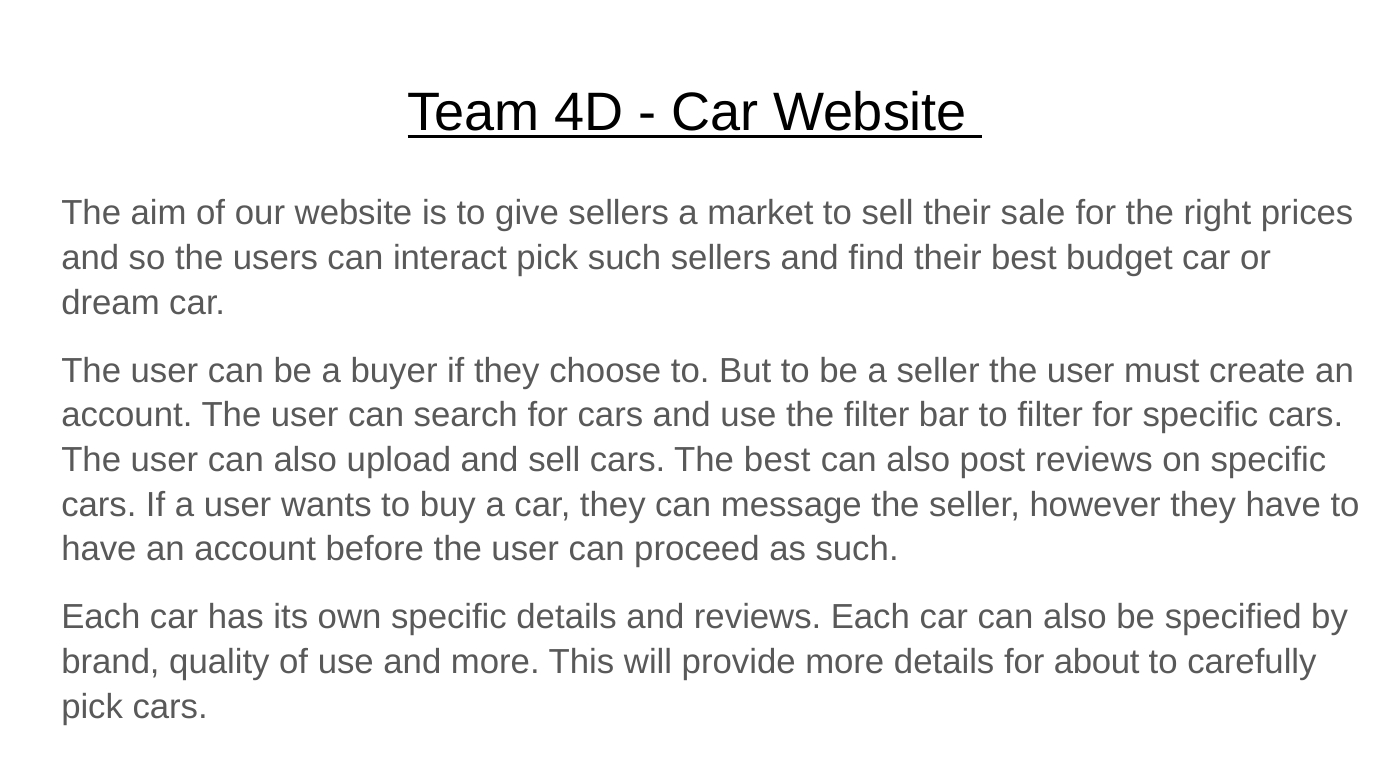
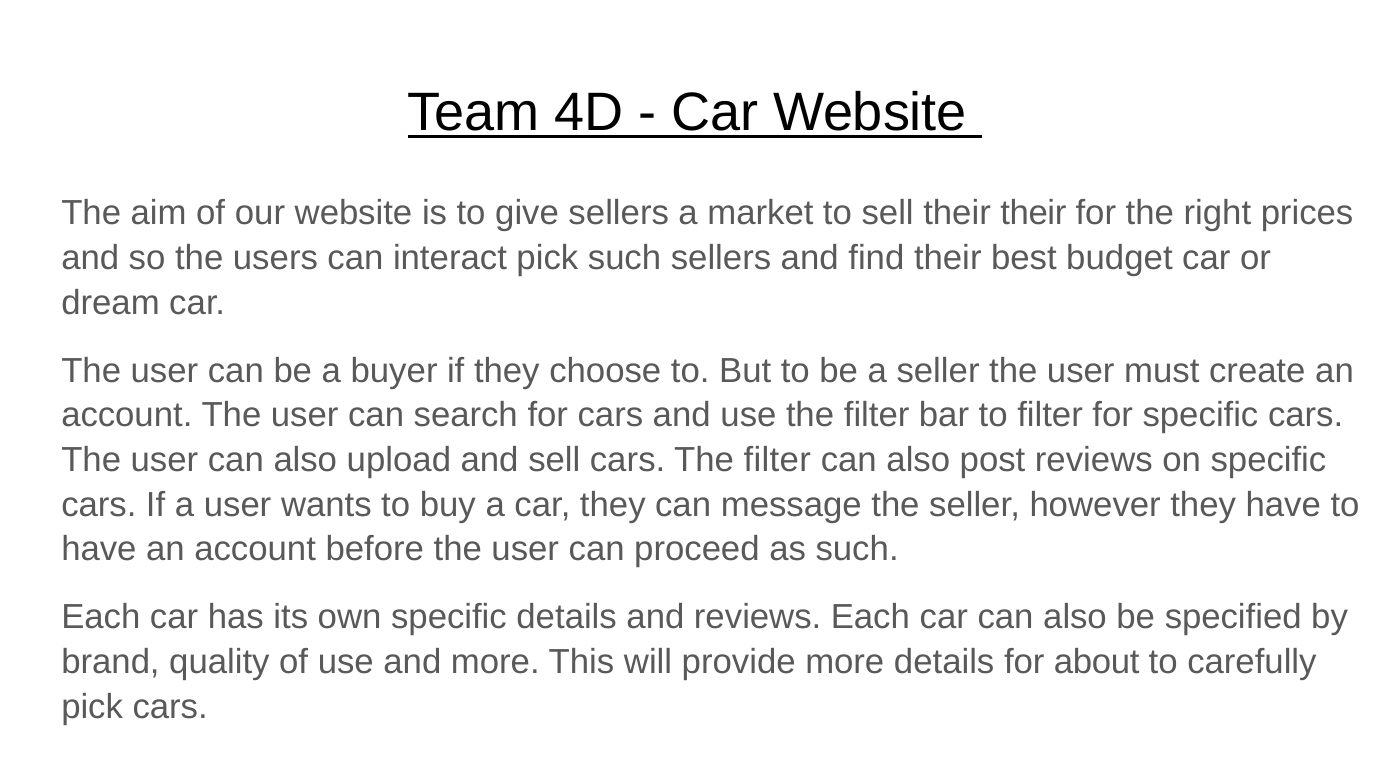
their sale: sale -> their
cars The best: best -> filter
